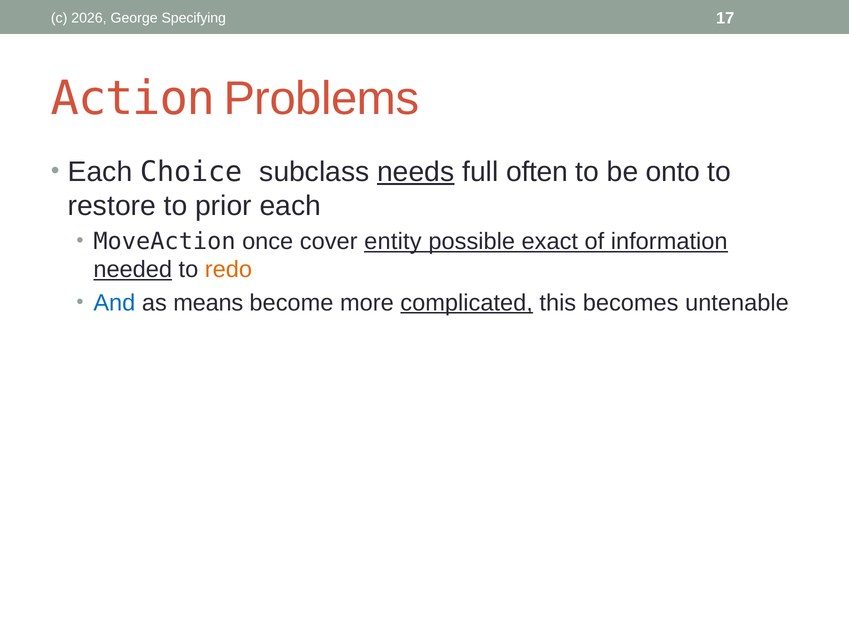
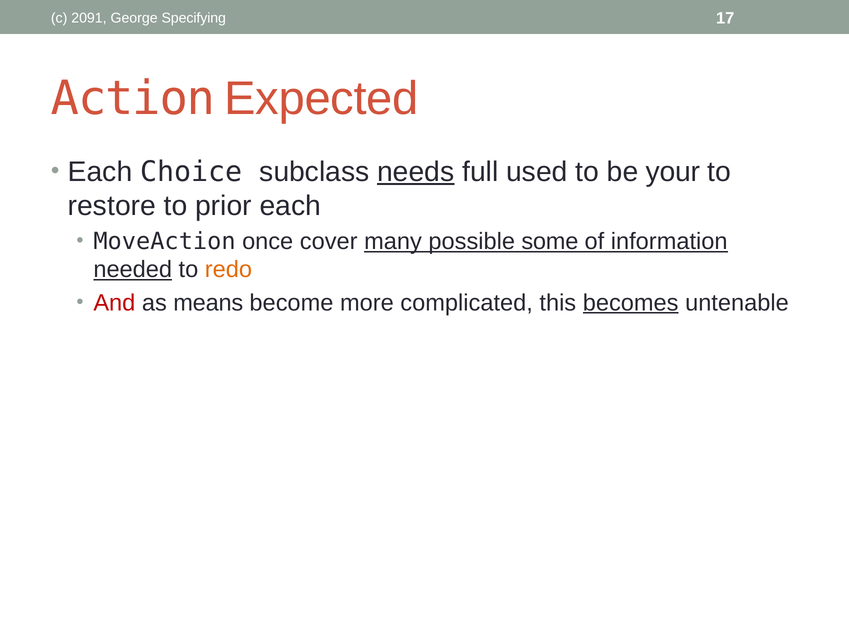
2026: 2026 -> 2091
Problems: Problems -> Expected
often: often -> used
onto: onto -> your
entity: entity -> many
exact: exact -> some
And colour: blue -> red
complicated underline: present -> none
becomes underline: none -> present
